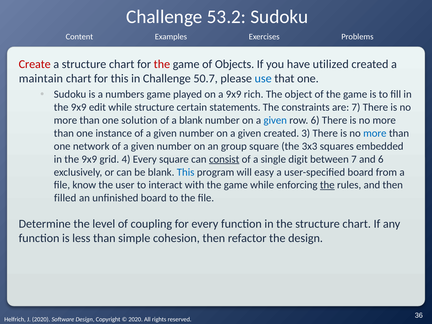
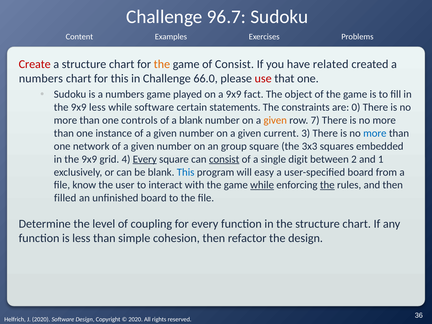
53.2: 53.2 -> 96.7
the at (162, 64) colour: red -> orange
of Objects: Objects -> Consist
utilized: utilized -> related
maintain at (41, 79): maintain -> numbers
50.7: 50.7 -> 66.0
use colour: blue -> red
rich: rich -> fact
9x9 edit: edit -> less
while structure: structure -> software
are 7: 7 -> 0
solution: solution -> controls
given at (275, 120) colour: blue -> orange
row 6: 6 -> 7
given created: created -> current
Every at (145, 159) underline: none -> present
between 7: 7 -> 2
and 6: 6 -> 1
while at (262, 185) underline: none -> present
